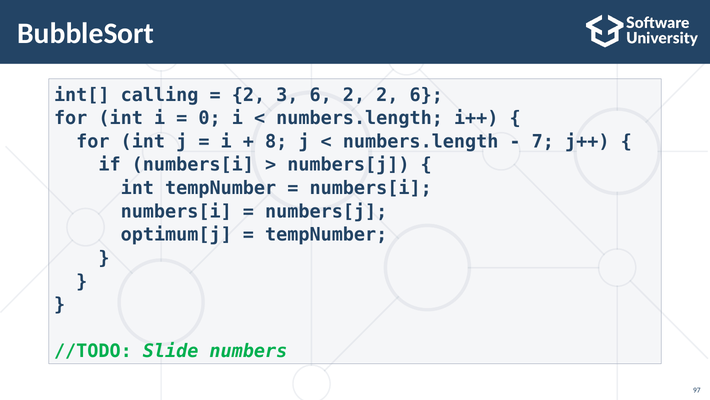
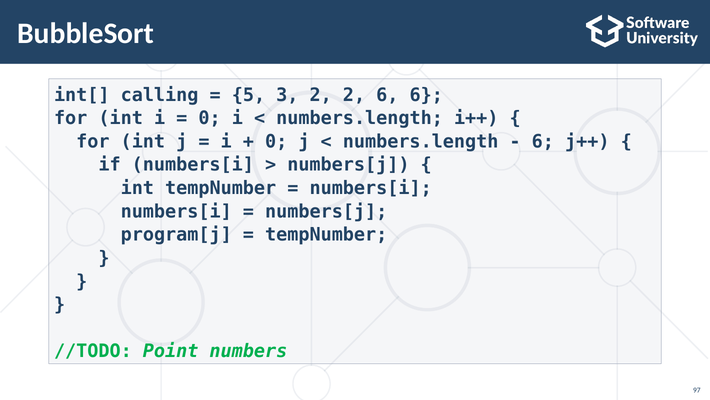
2 at (248, 95): 2 -> 5
3 6: 6 -> 2
2 2: 2 -> 6
8 at (276, 141): 8 -> 0
7 at (543, 141): 7 -> 6
optimum[j: optimum[j -> program[j
Slide: Slide -> Point
